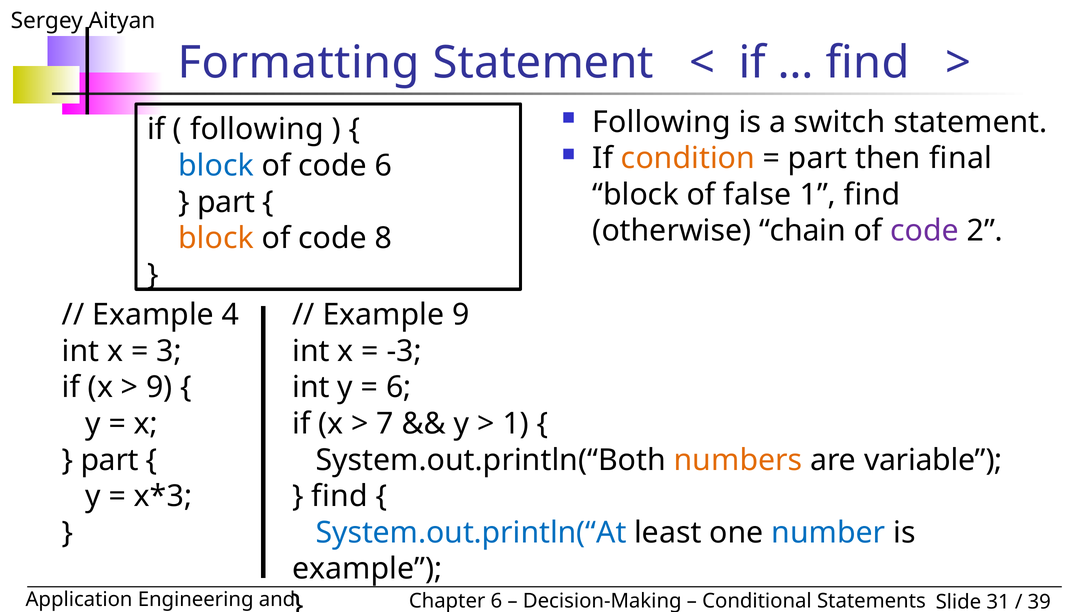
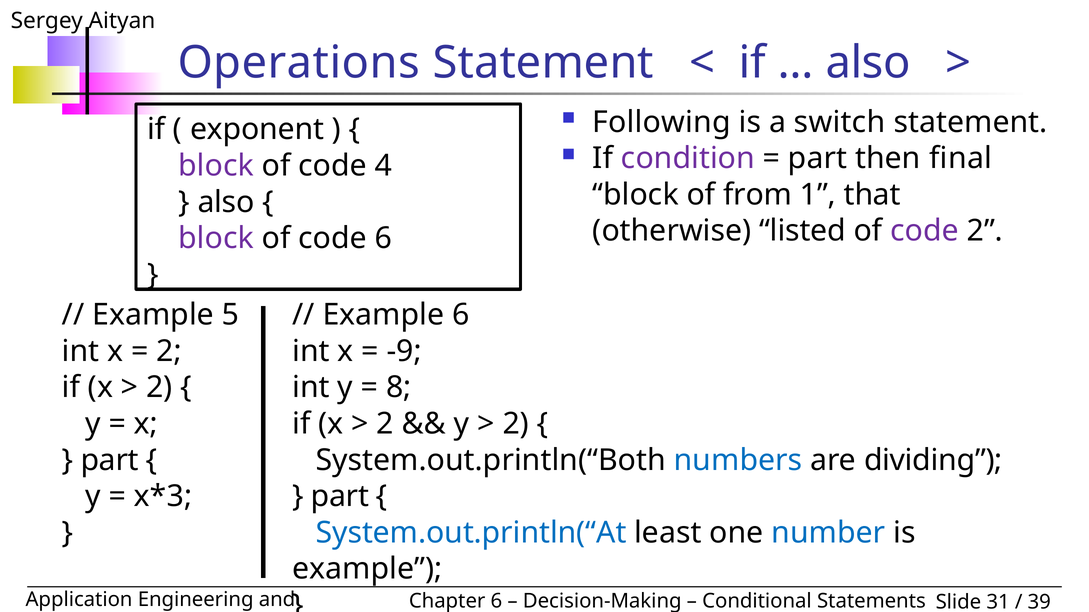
Formatting: Formatting -> Operations
find at (868, 63): find -> also
following at (257, 130): following -> exponent
condition colour: orange -> purple
block at (216, 166) colour: blue -> purple
code 6: 6 -> 4
false: false -> from
1 find: find -> that
part at (226, 202): part -> also
chain: chain -> listed
block at (216, 239) colour: orange -> purple
code 8: 8 -> 6
4: 4 -> 5
Example 9: 9 -> 6
3 at (169, 352): 3 -> 2
-3: -3 -> -9
9 at (159, 388): 9 -> 2
6 at (399, 388): 6 -> 8
7 at (385, 424): 7 -> 2
1 at (516, 424): 1 -> 2
numbers colour: orange -> blue
variable: variable -> dividing
find at (340, 497): find -> part
